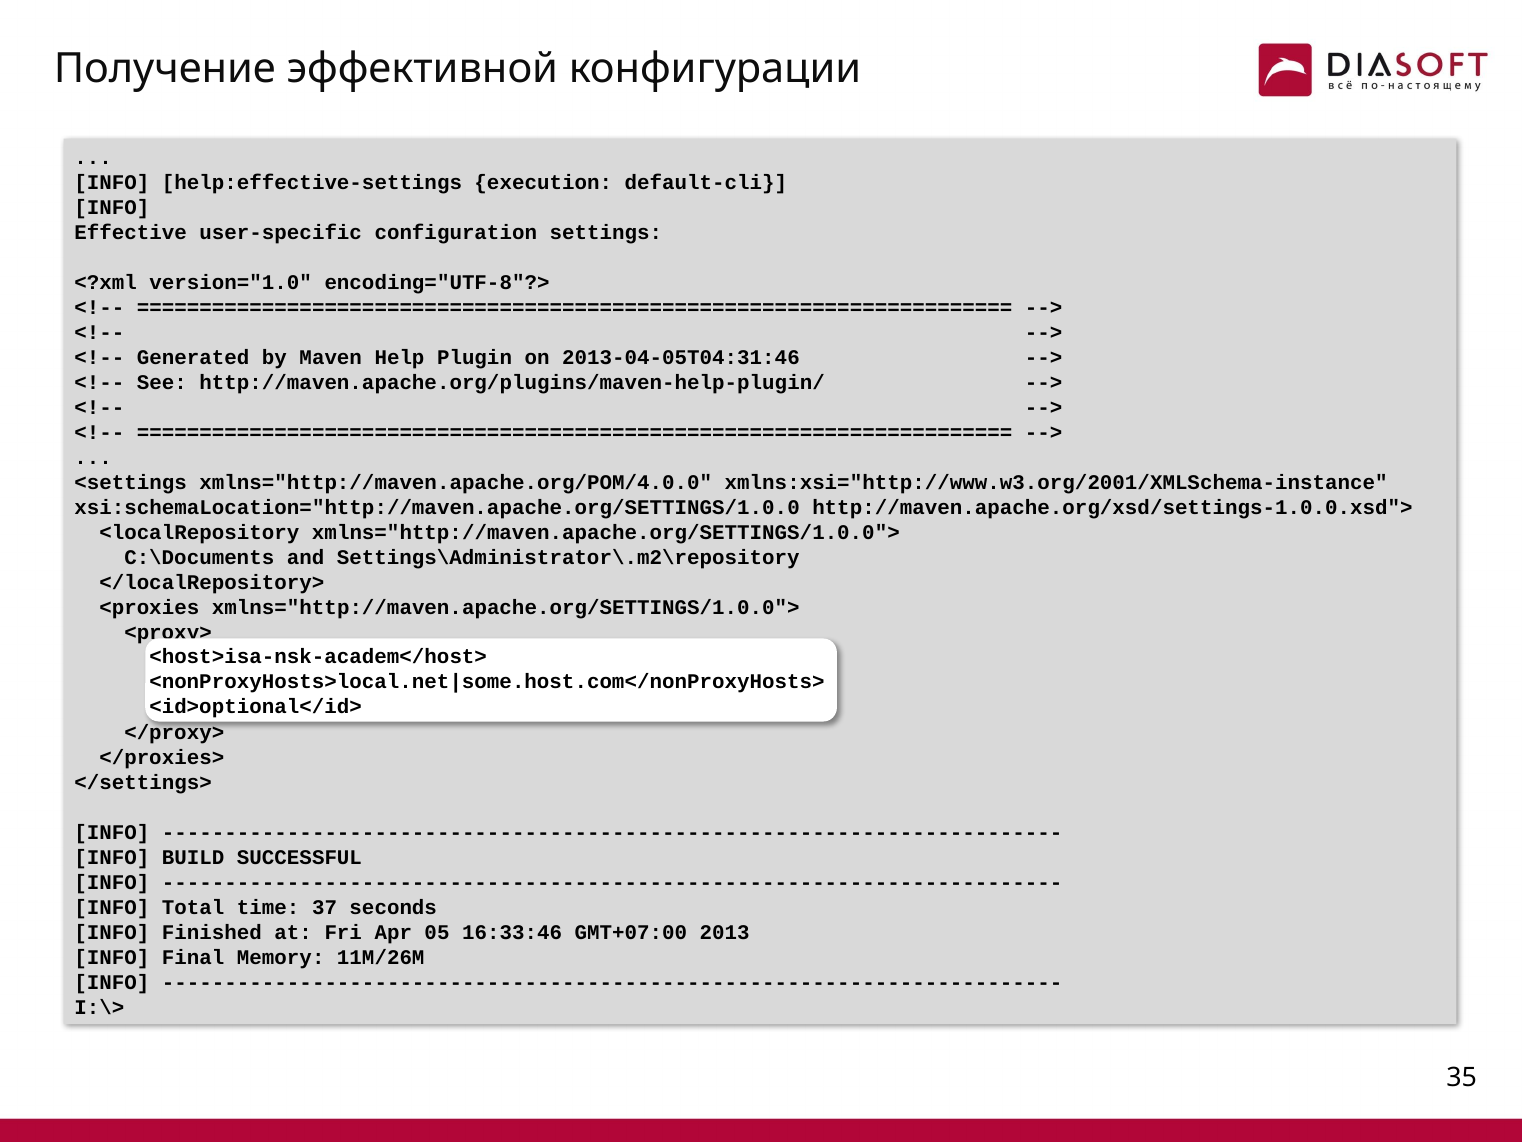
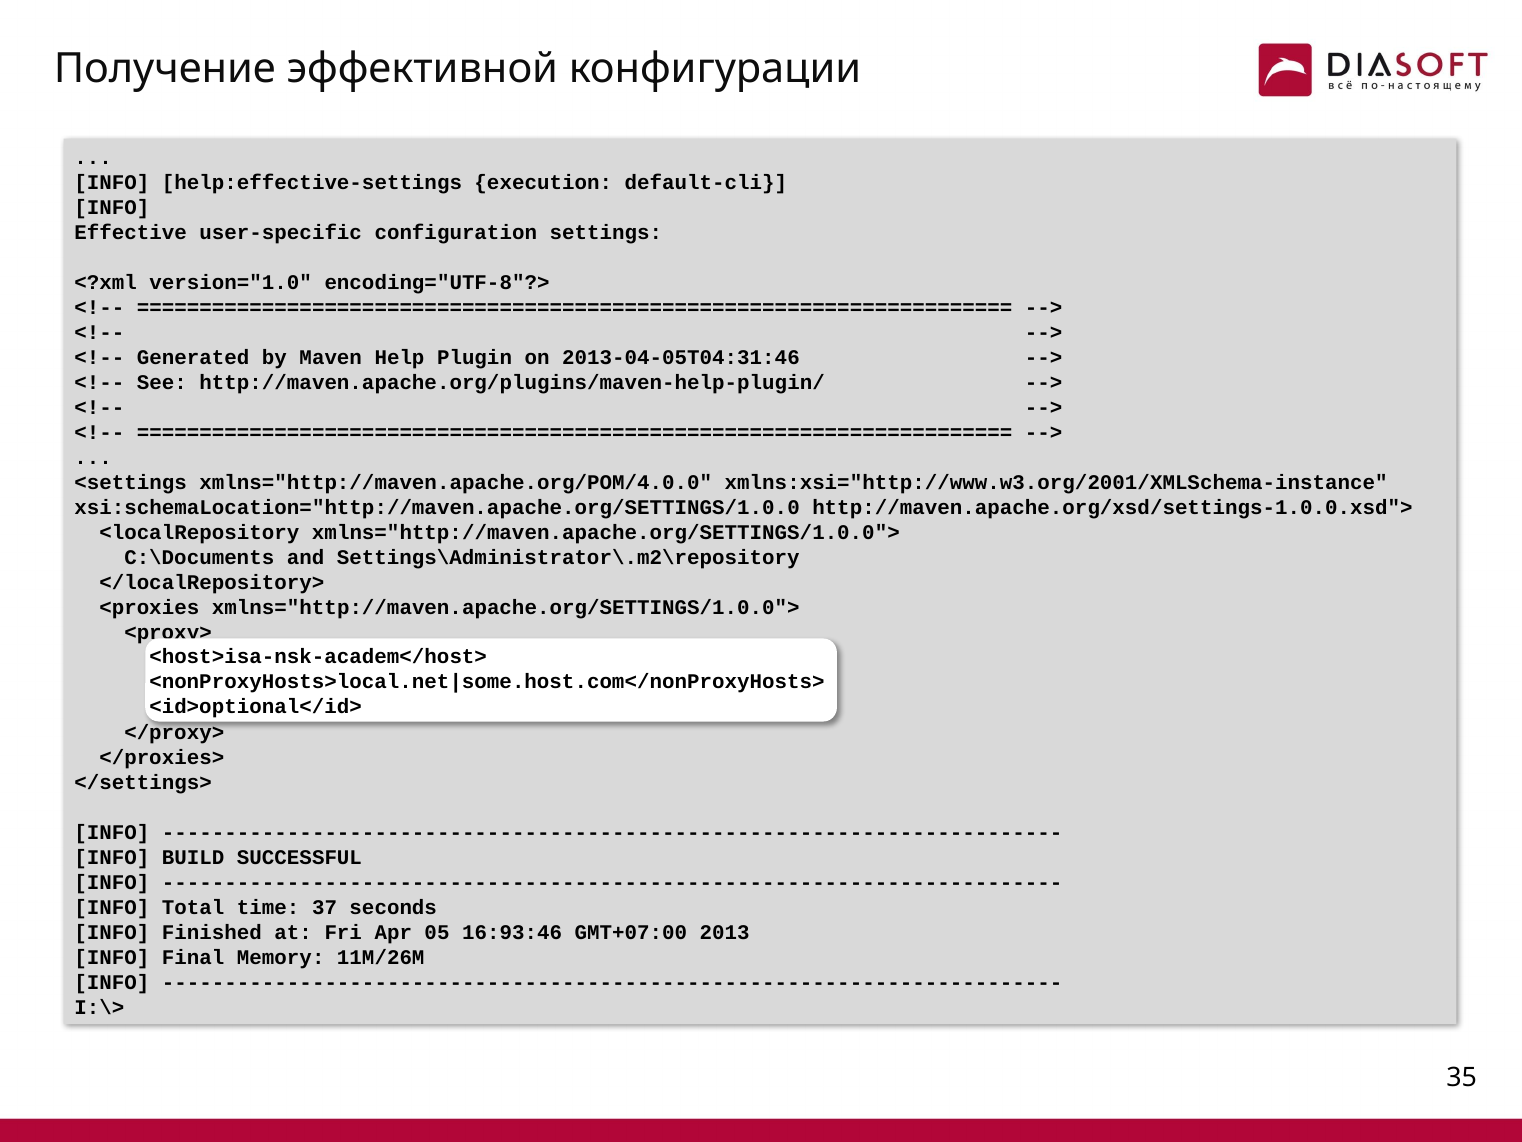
16:33:46: 16:33:46 -> 16:93:46
